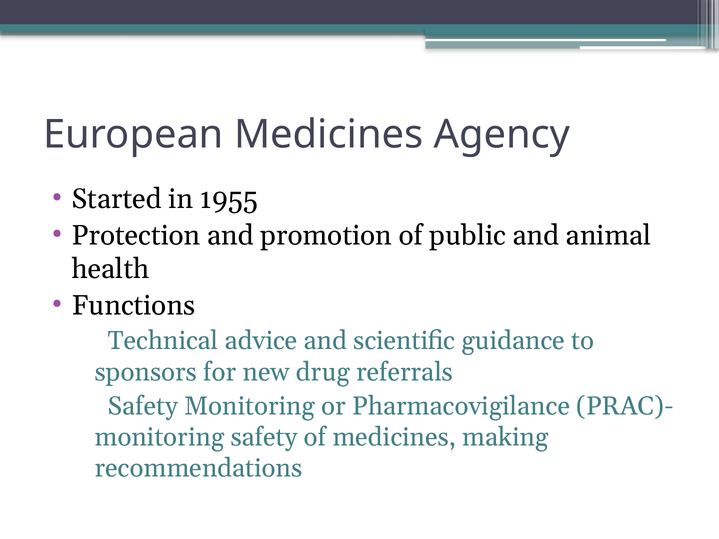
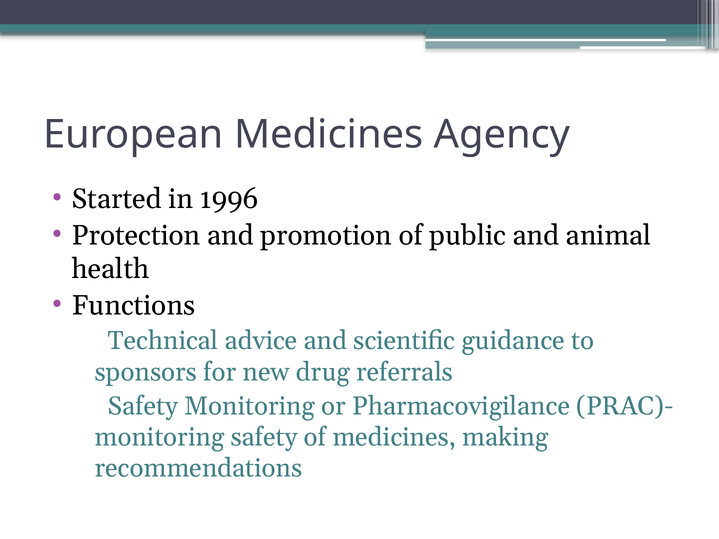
1955: 1955 -> 1996
